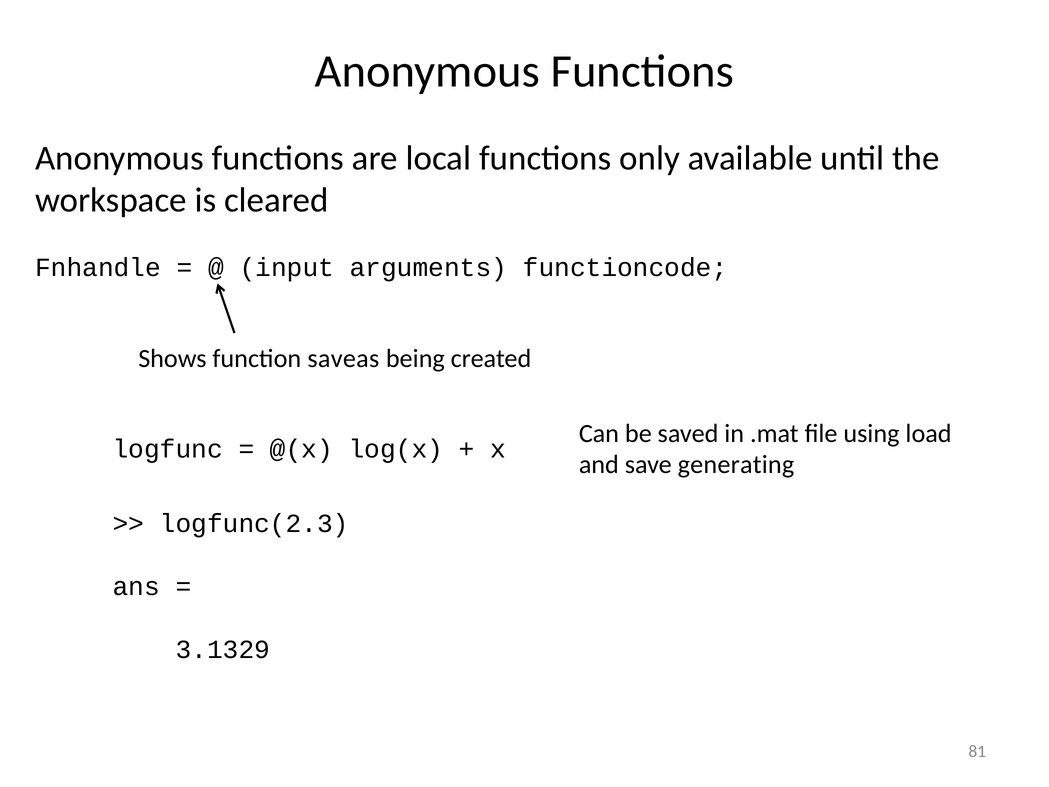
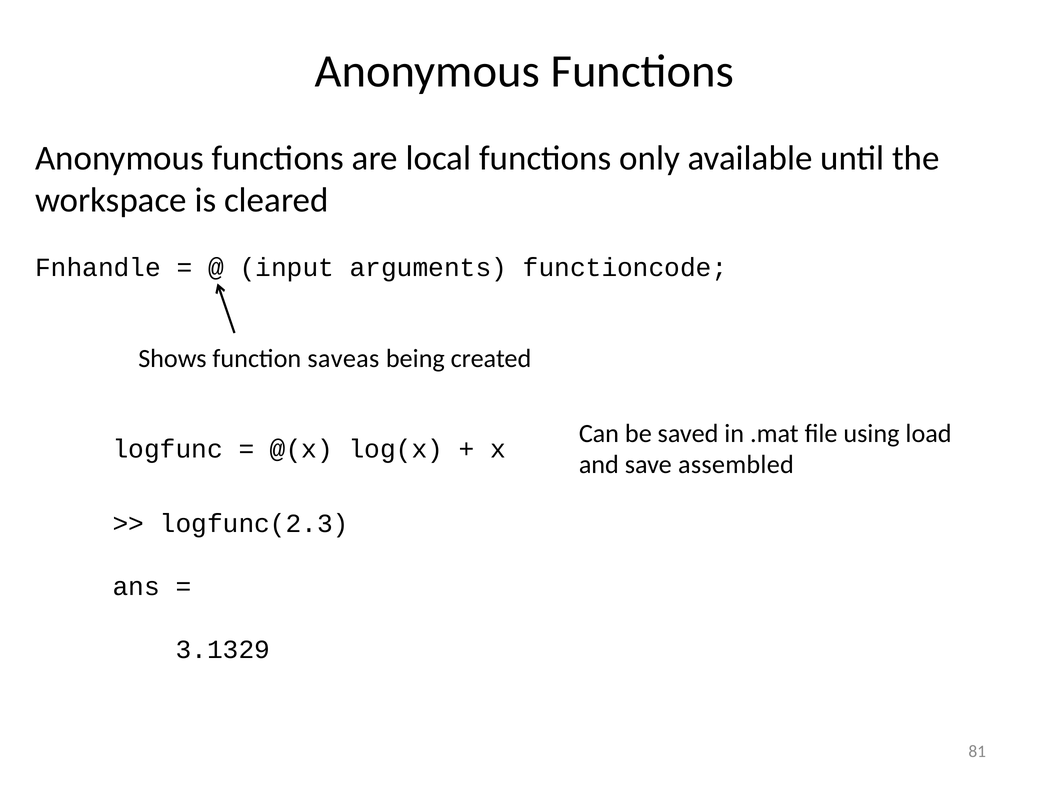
generating: generating -> assembled
